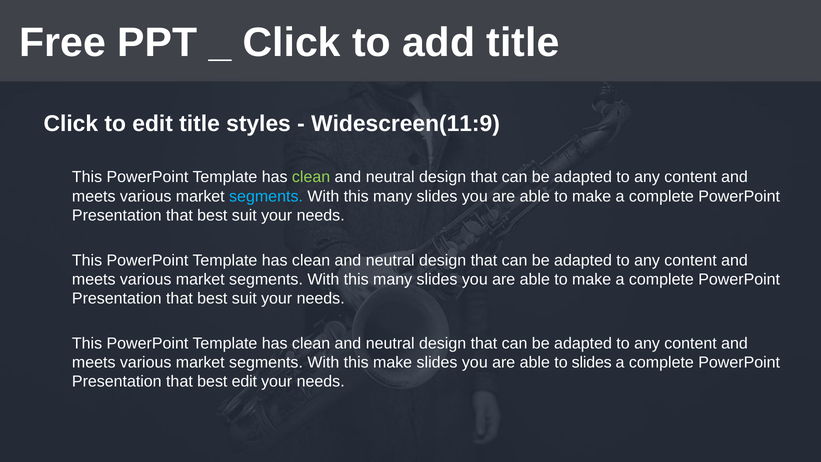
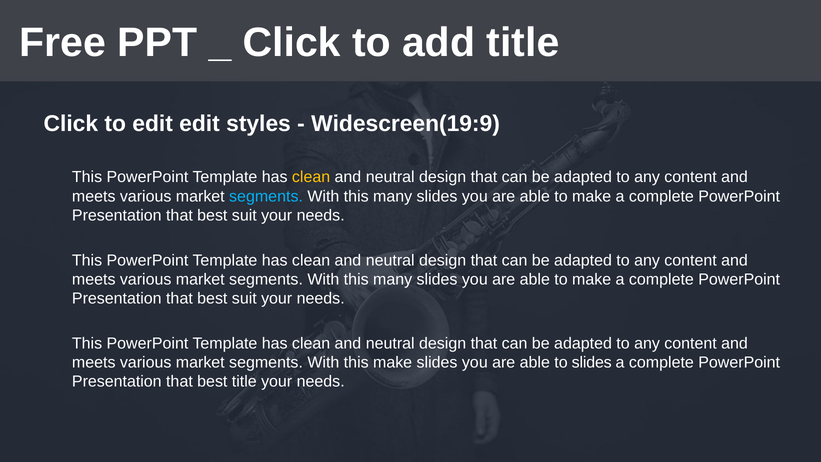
edit title: title -> edit
Widescreen(11:9: Widescreen(11:9 -> Widescreen(19:9
clean at (311, 177) colour: light green -> yellow
best edit: edit -> title
